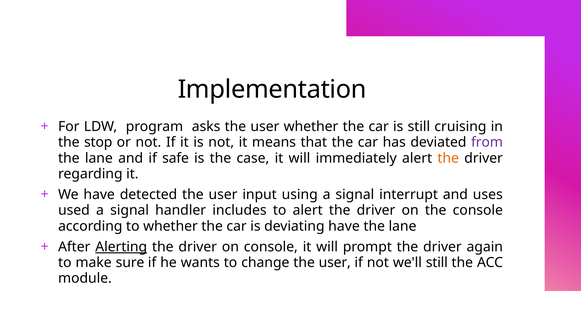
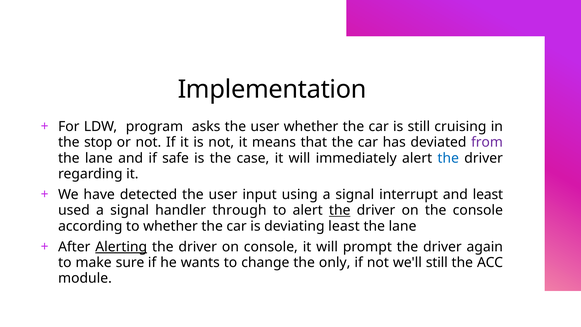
the at (448, 158) colour: orange -> blue
and uses: uses -> least
includes: includes -> through
the at (340, 210) underline: none -> present
deviating have: have -> least
change the user: user -> only
